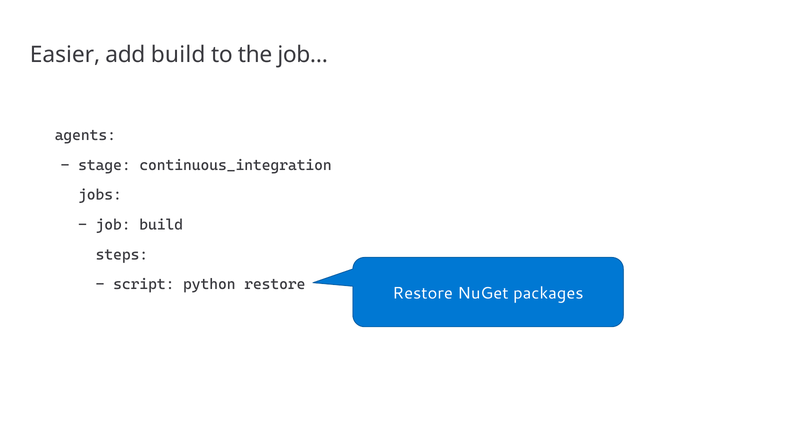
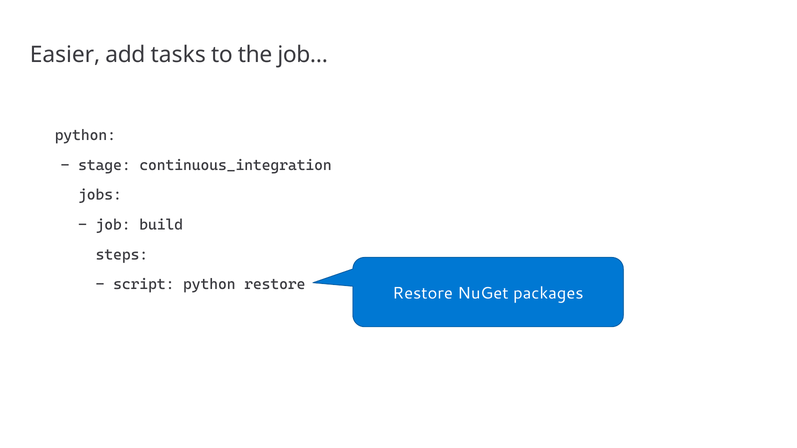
add build: build -> tasks
agents at (85, 135): agents -> python
